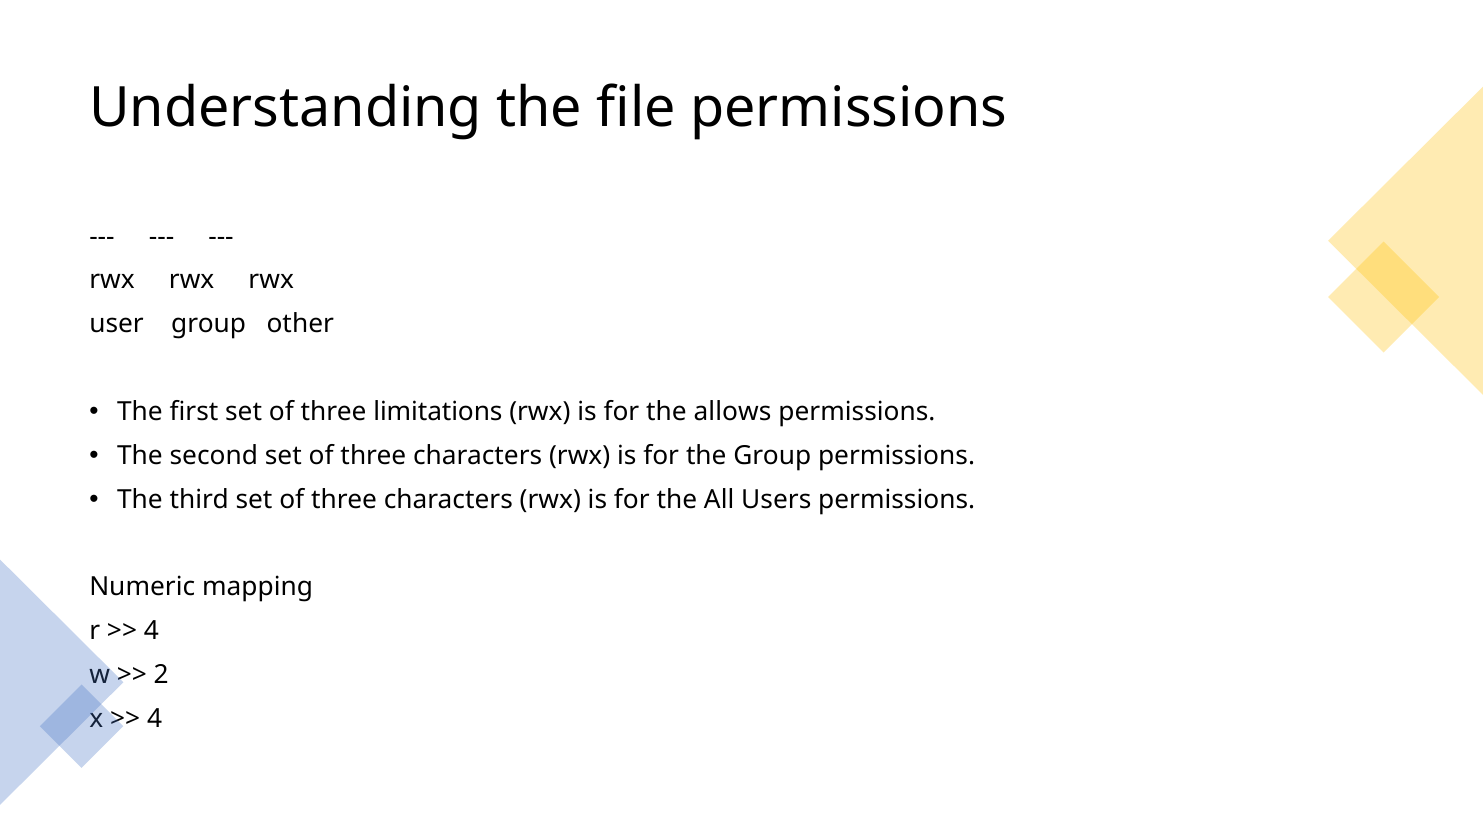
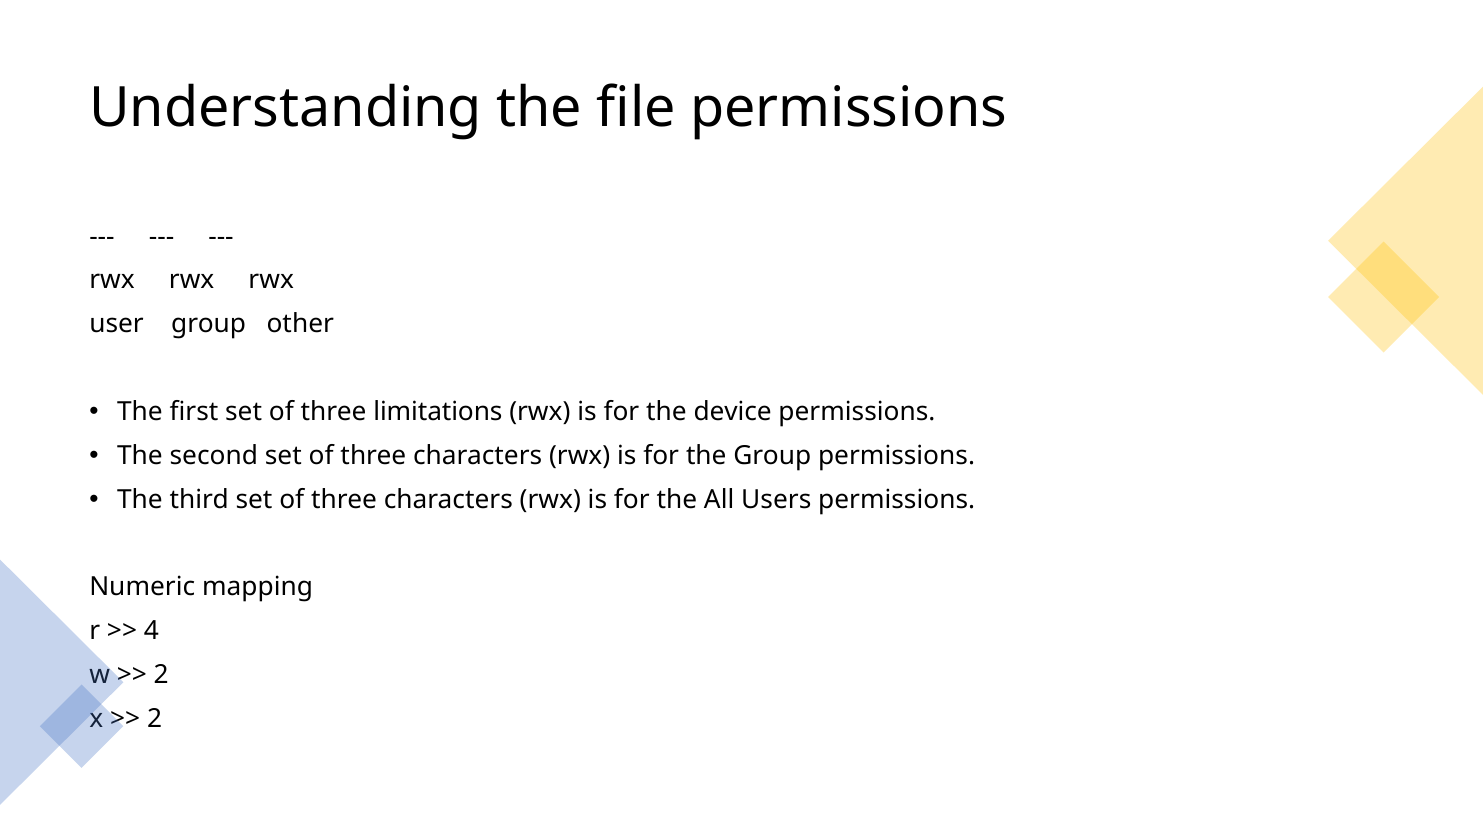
allows: allows -> device
4 at (155, 719): 4 -> 2
